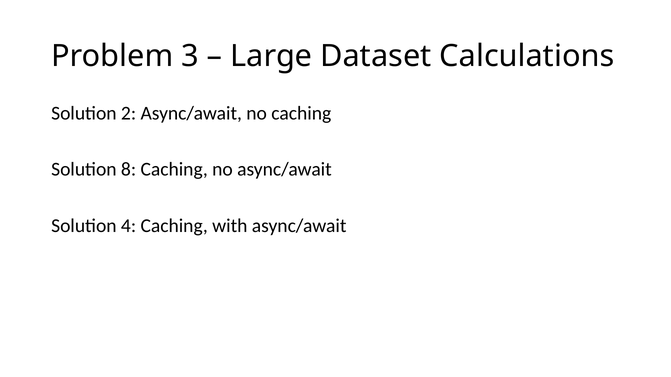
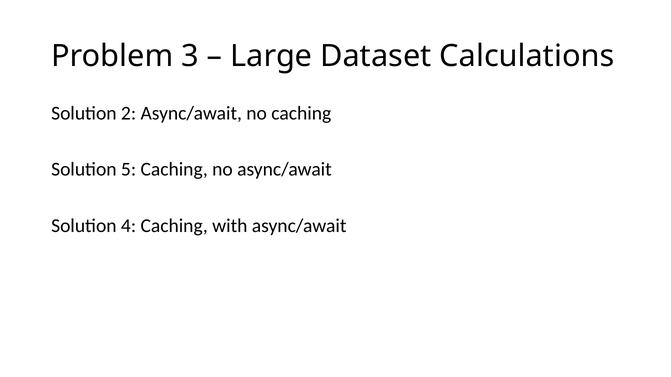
8: 8 -> 5
